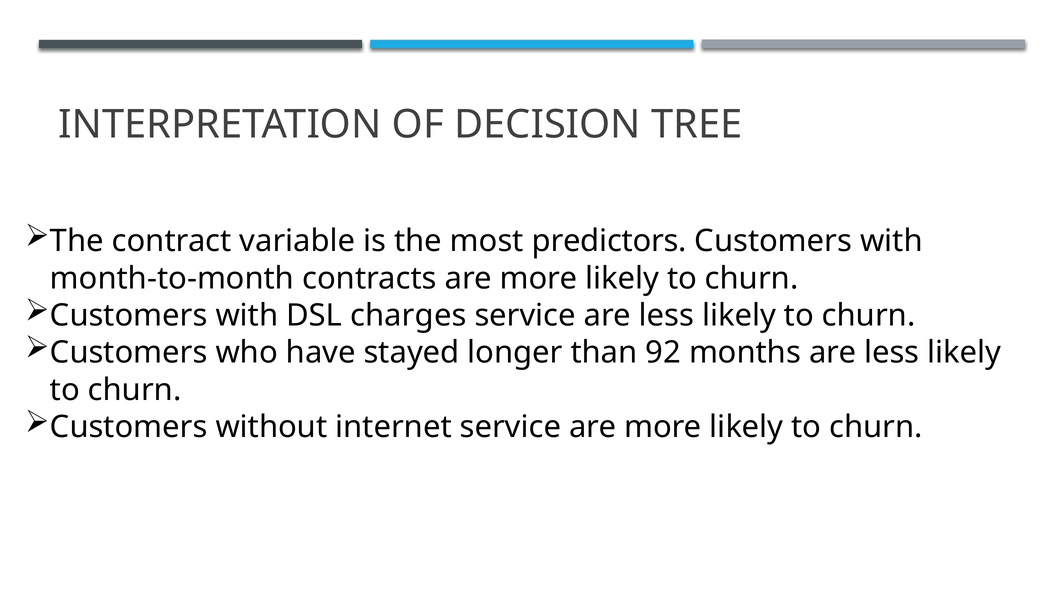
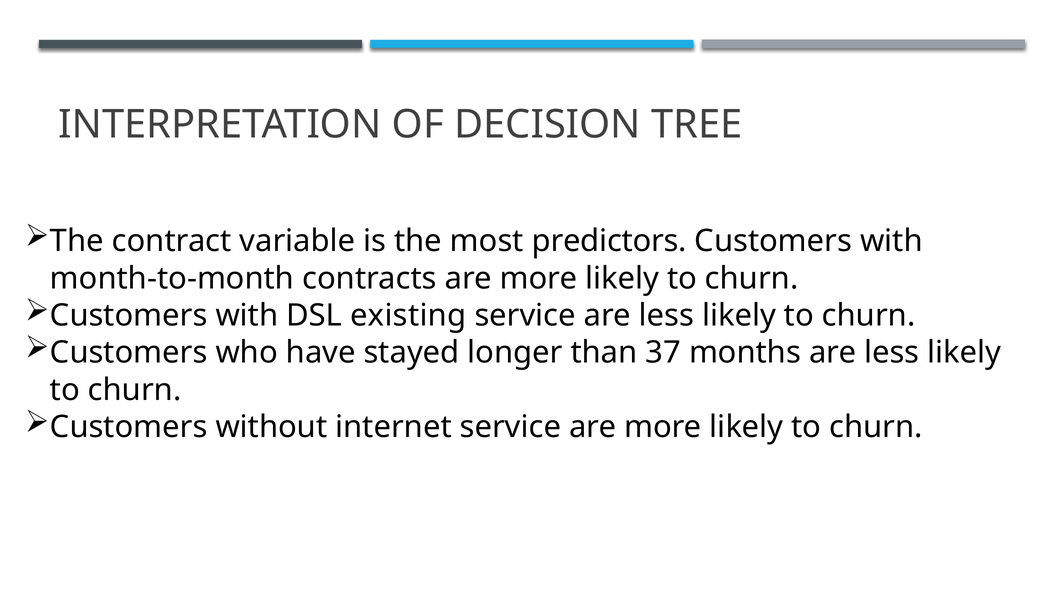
charges: charges -> existing
92: 92 -> 37
